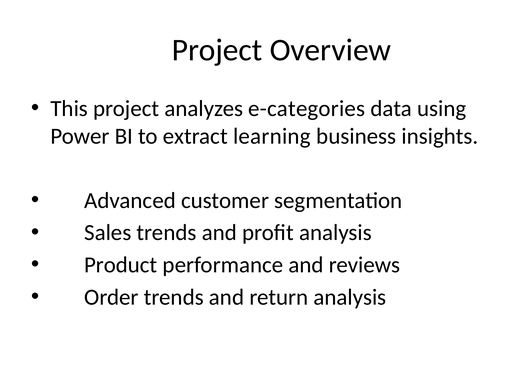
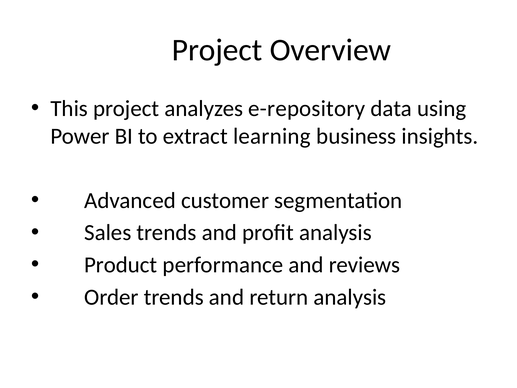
e-categories: e-categories -> e-repository
